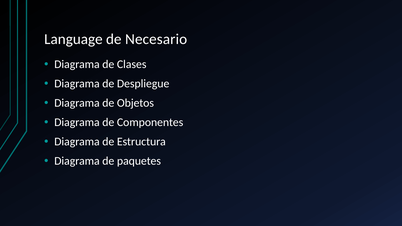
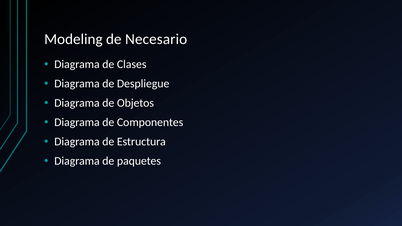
Language: Language -> Modeling
